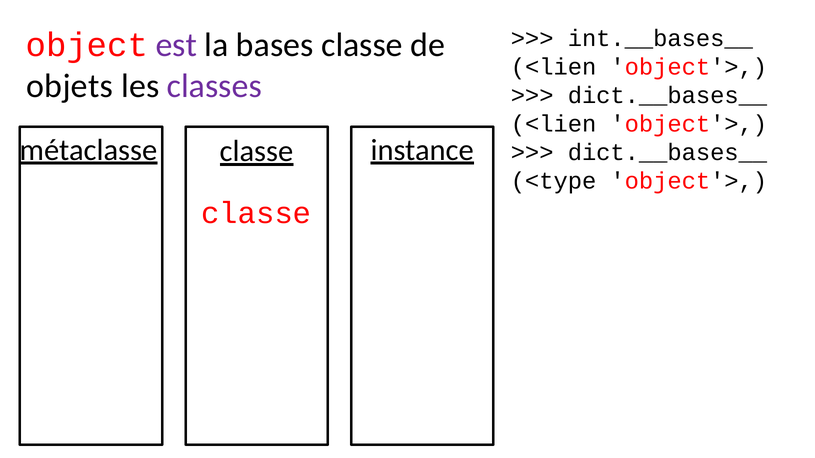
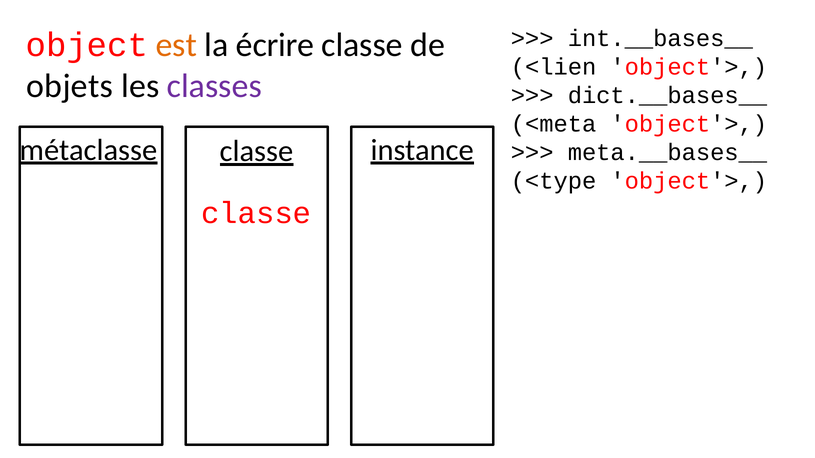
est colour: purple -> orange
bases: bases -> écrire
<lien at (554, 124): <lien -> <meta
dict.__bases__ at (667, 153): dict.__bases__ -> meta.__bases__
